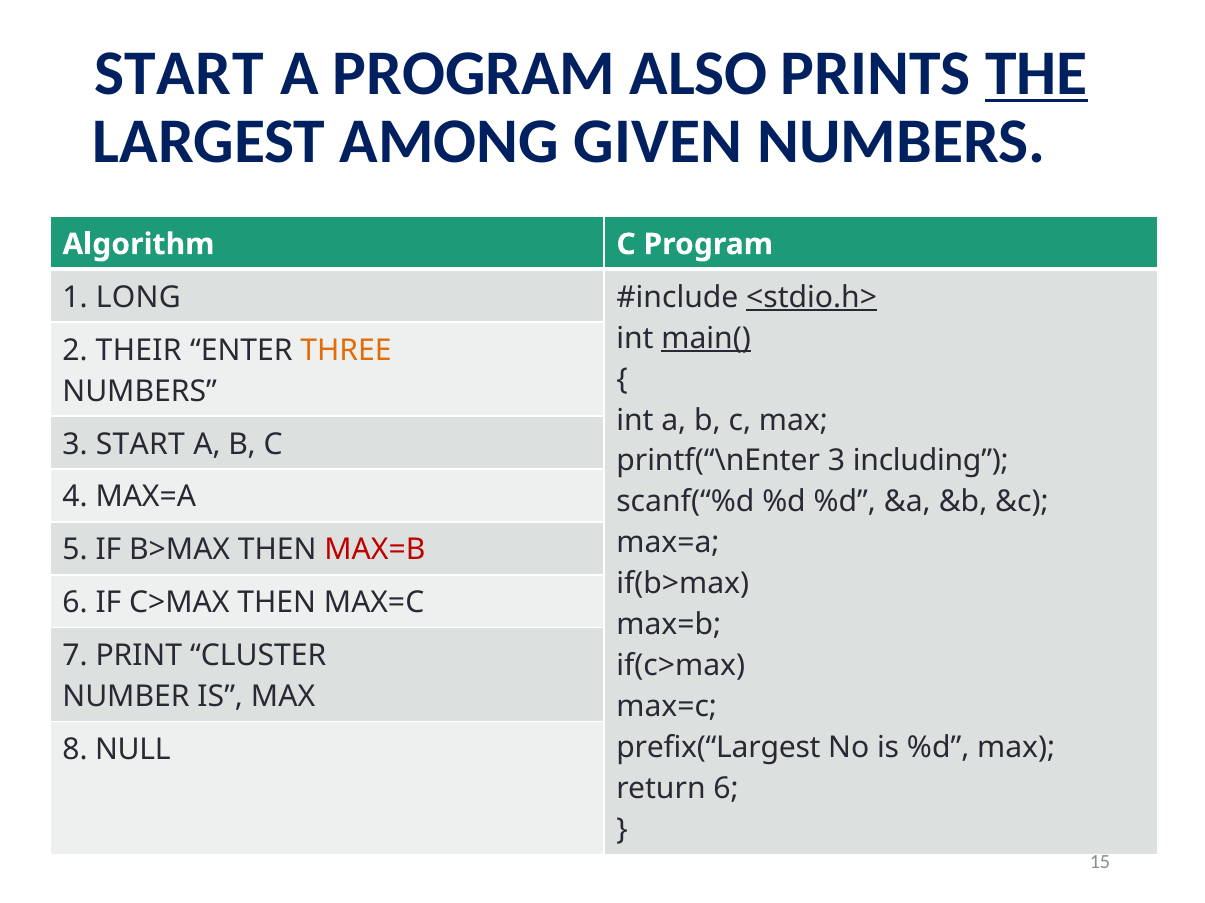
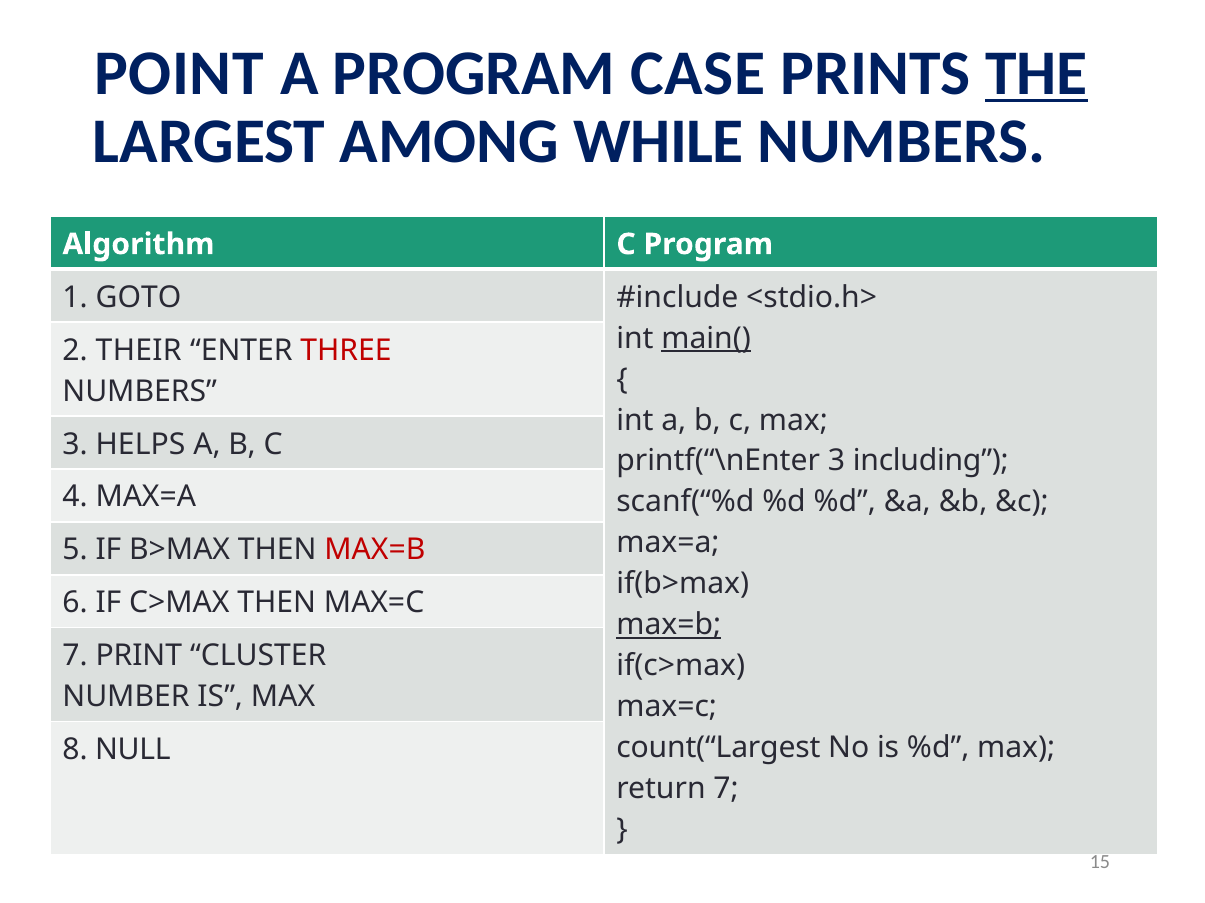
START at (179, 73): START -> POINT
ALSO: ALSO -> CASE
GIVEN: GIVEN -> WHILE
LONG: LONG -> GOTO
<stdio.h> underline: present -> none
THREE colour: orange -> red
3 START: START -> HELPS
max=b at (669, 625) underline: none -> present
prefix(“Largest: prefix(“Largest -> count(“Largest
return 6: 6 -> 7
